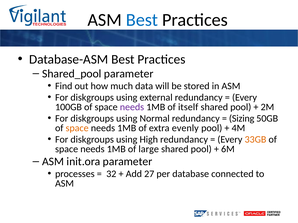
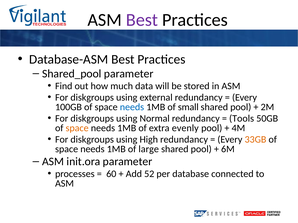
Best at (142, 20) colour: blue -> purple
needs at (132, 107) colour: purple -> blue
itself: itself -> small
Sizing: Sizing -> Tools
32: 32 -> 60
27: 27 -> 52
